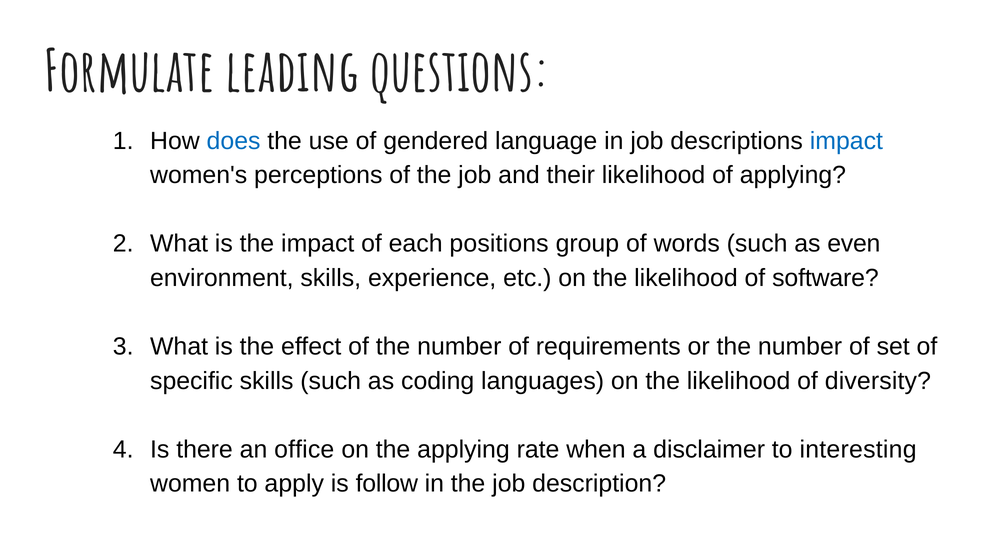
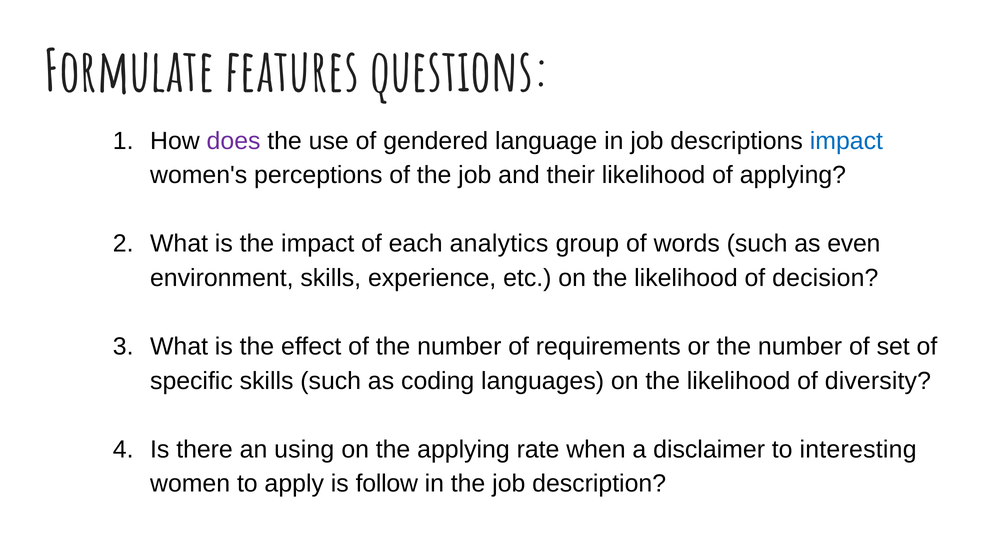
leading: leading -> features
does colour: blue -> purple
positions: positions -> analytics
software: software -> decision
office: office -> using
